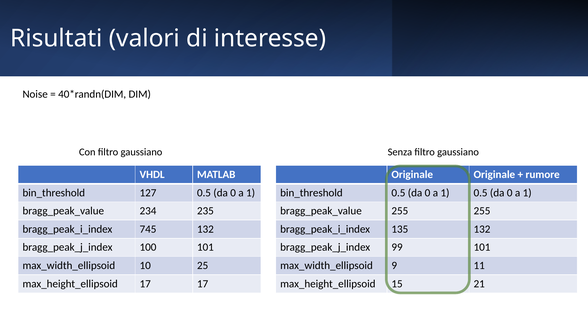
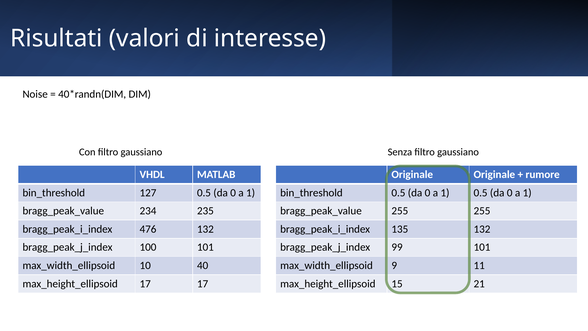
745: 745 -> 476
25: 25 -> 40
